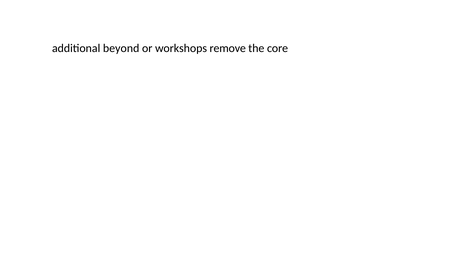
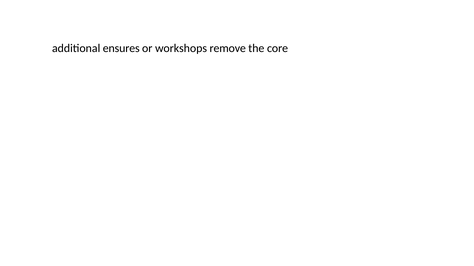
beyond: beyond -> ensures
